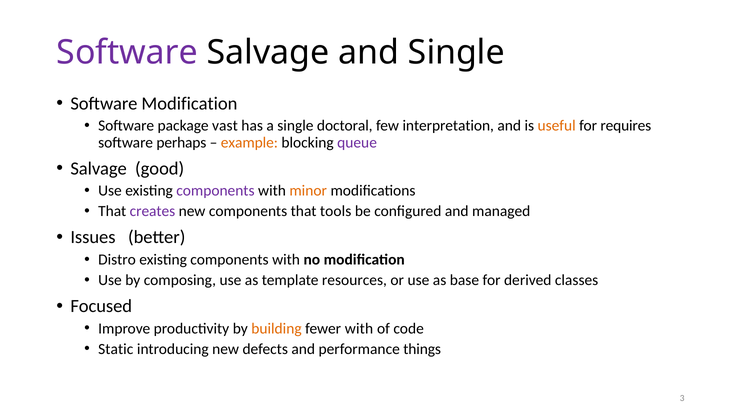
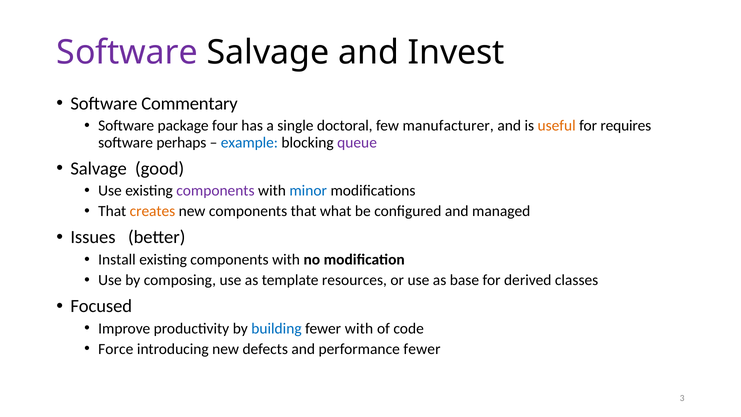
and Single: Single -> Invest
Software Modification: Modification -> Commentary
vast: vast -> four
interpretation: interpretation -> manufacturer
example colour: orange -> blue
minor colour: orange -> blue
creates colour: purple -> orange
tools: tools -> what
Distro: Distro -> Install
building colour: orange -> blue
Static: Static -> Force
performance things: things -> fewer
